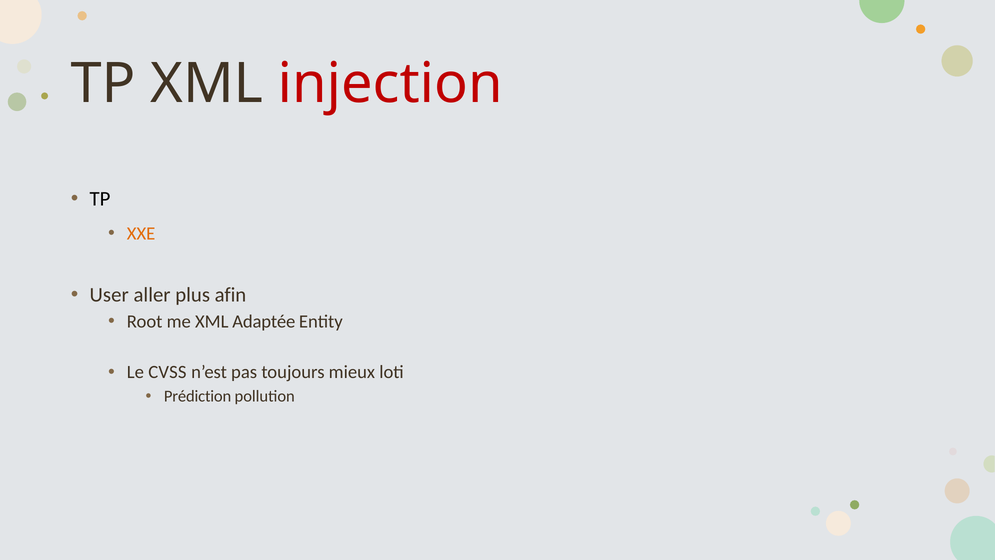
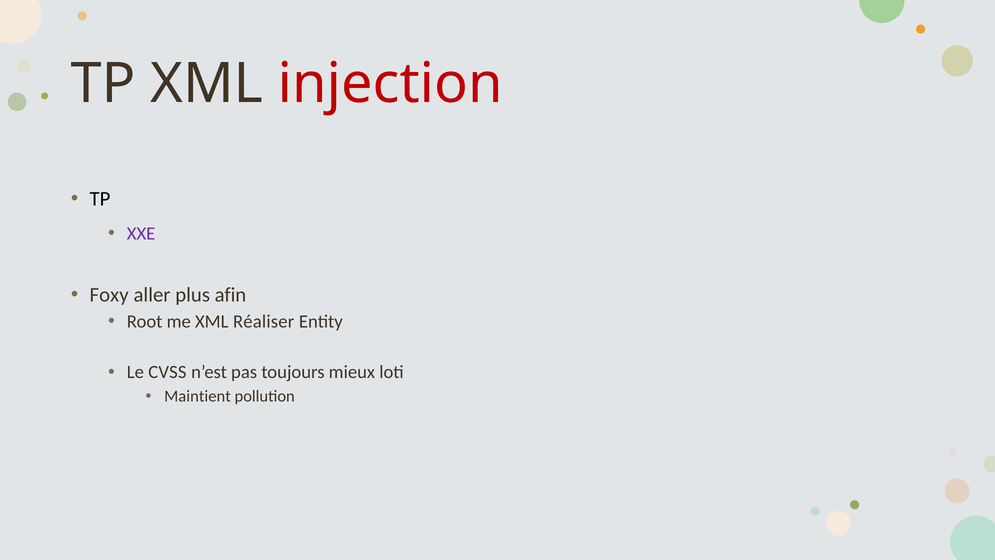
XXE colour: orange -> purple
User: User -> Foxy
Adaptée: Adaptée -> Réaliser
Prédiction: Prédiction -> Maintient
